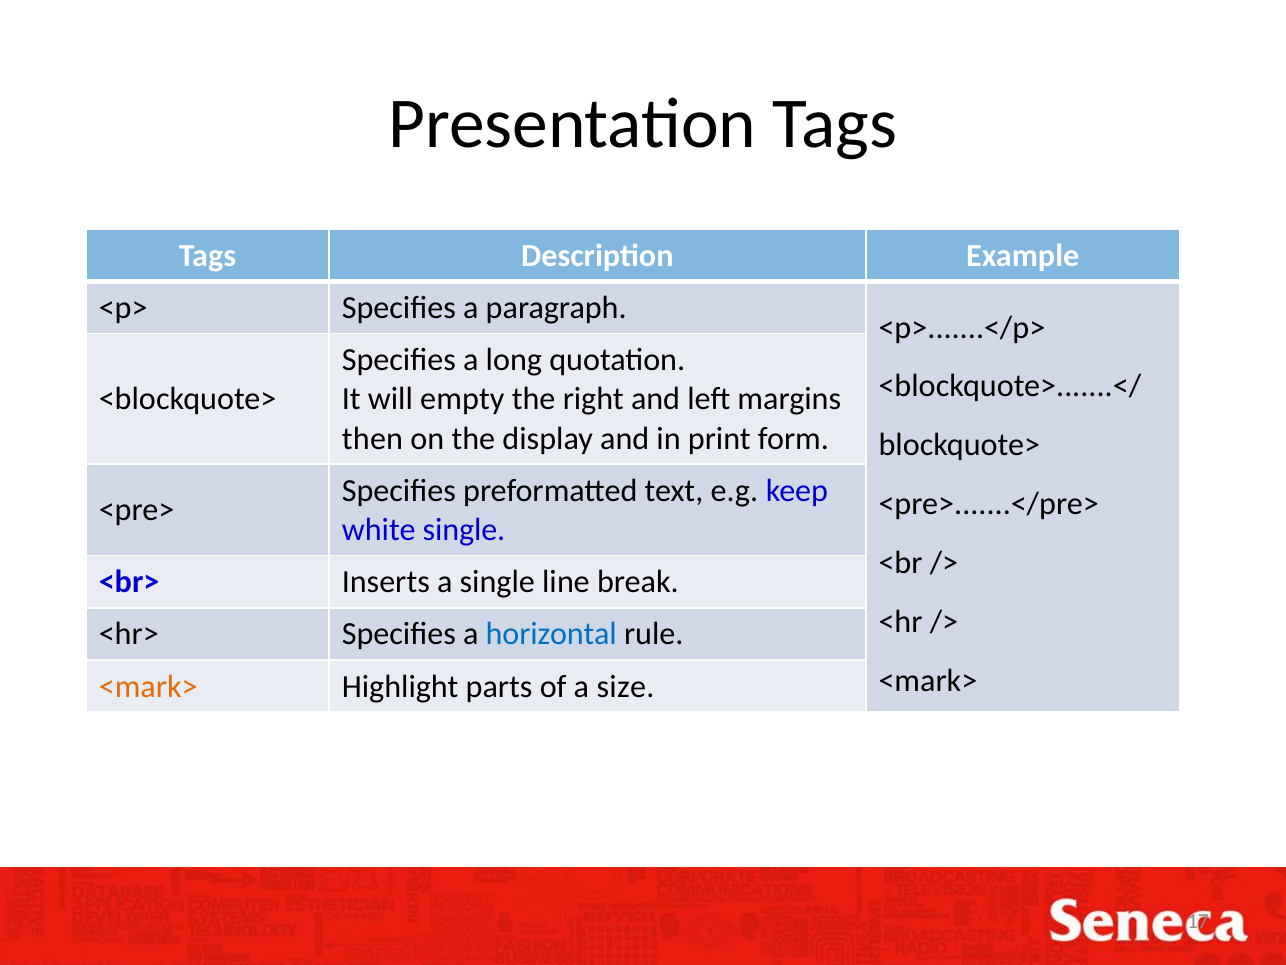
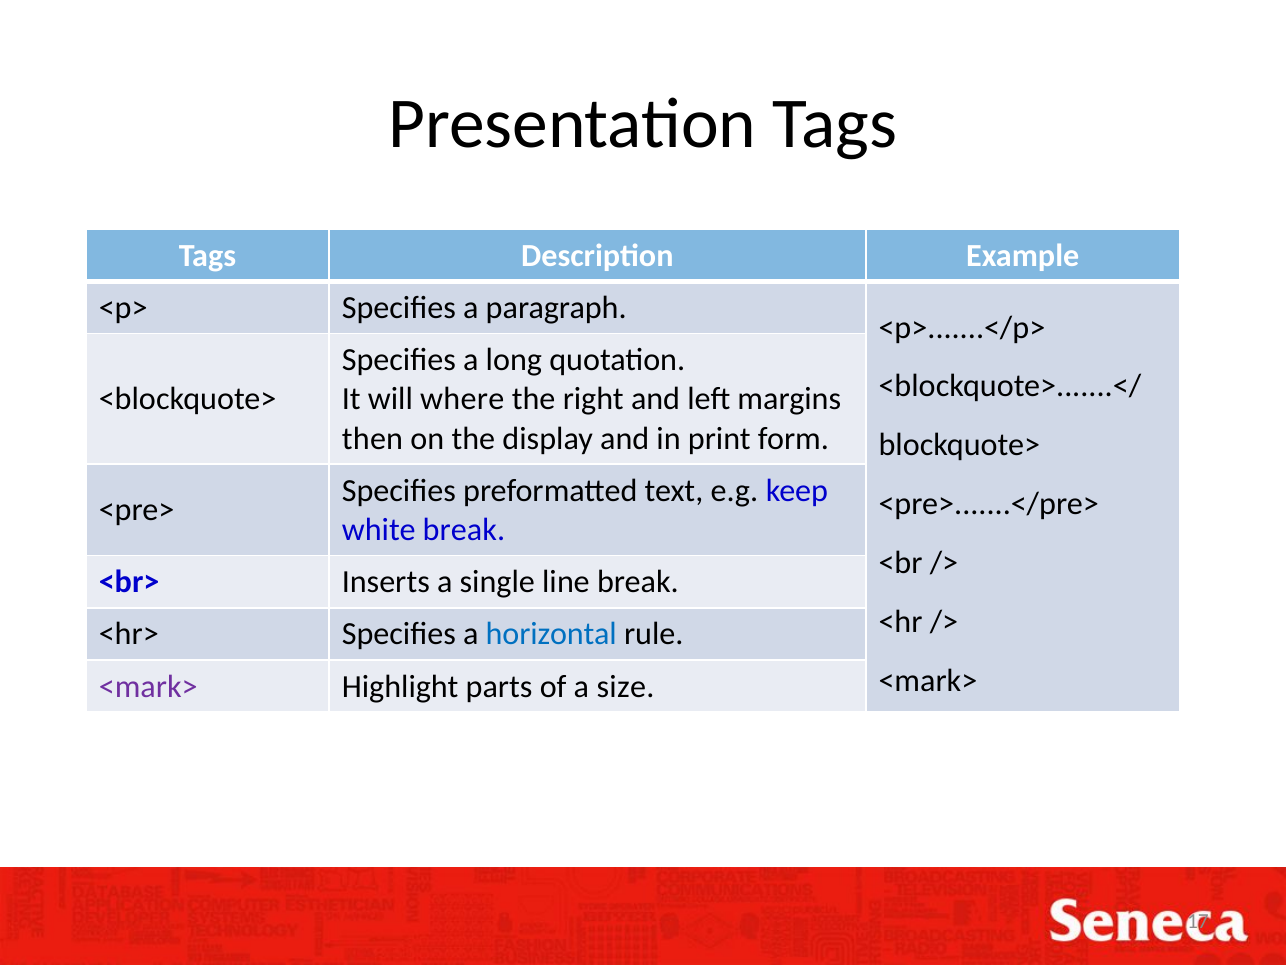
empty: empty -> where
white single: single -> break
<mark> at (148, 686) colour: orange -> purple
